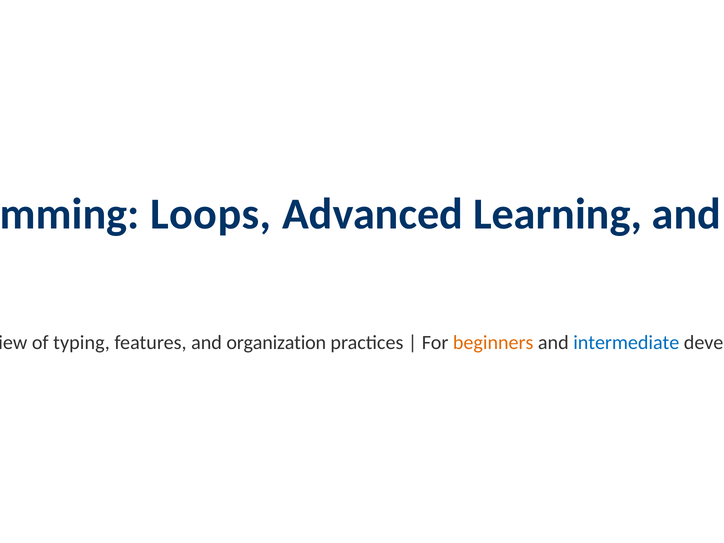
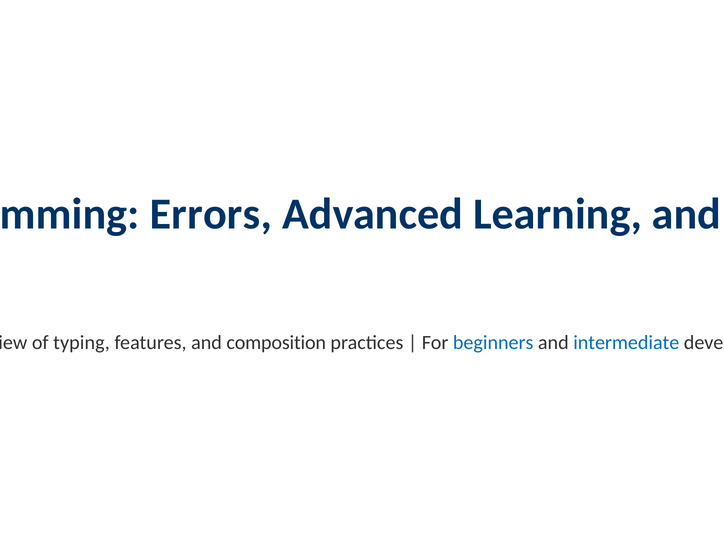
Loops: Loops -> Errors
organization: organization -> composition
beginners colour: orange -> blue
